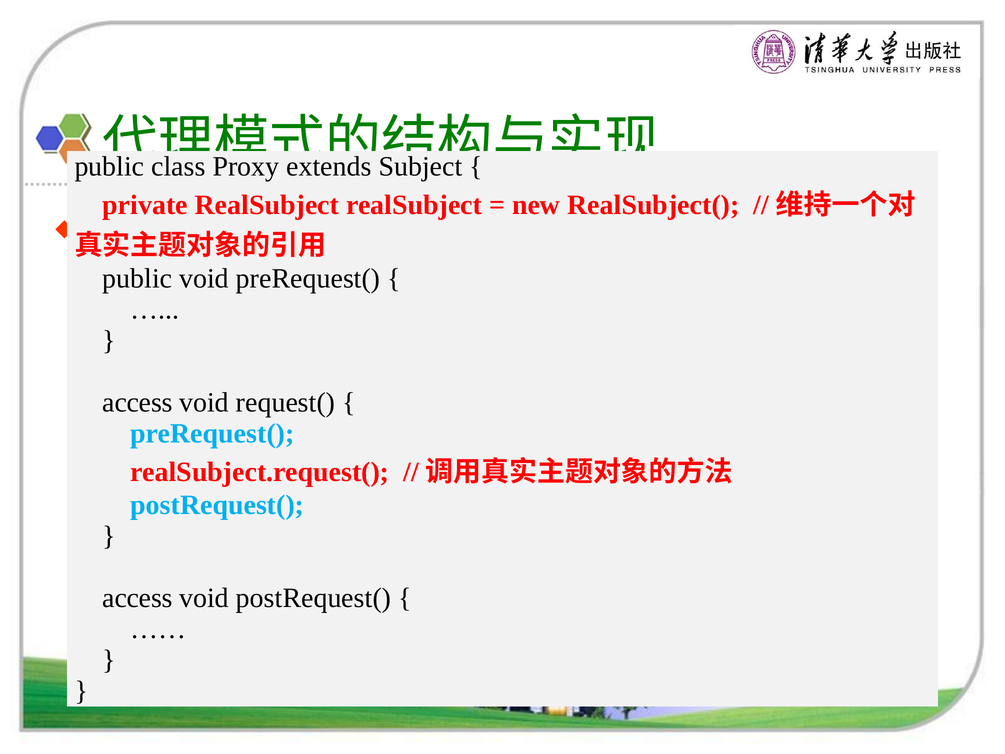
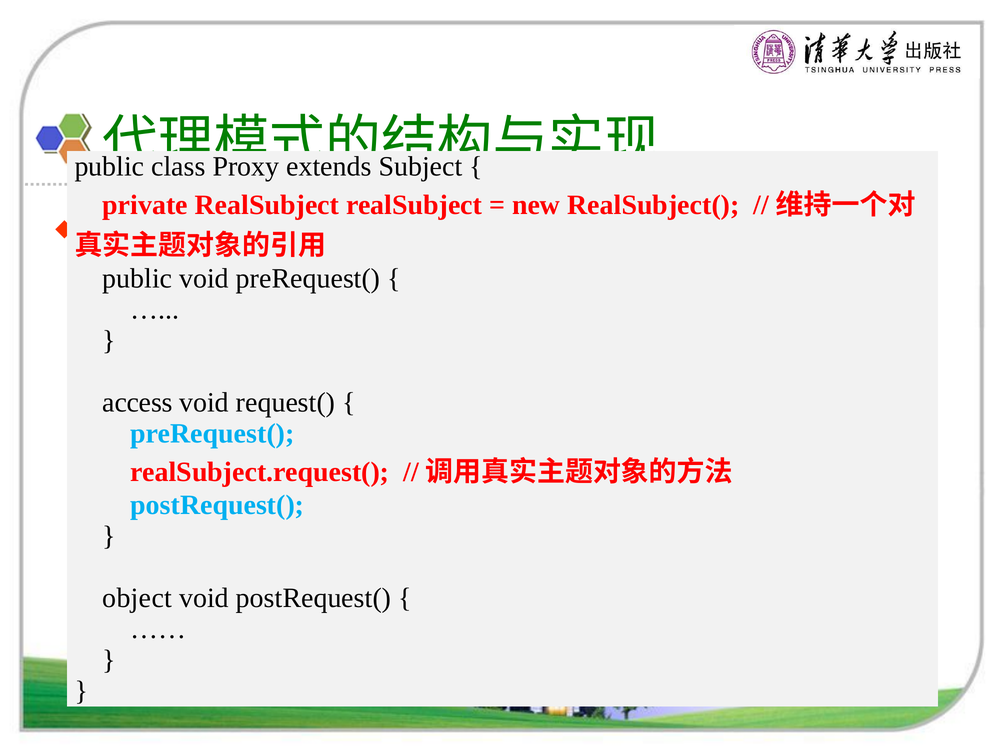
access at (137, 598): access -> object
